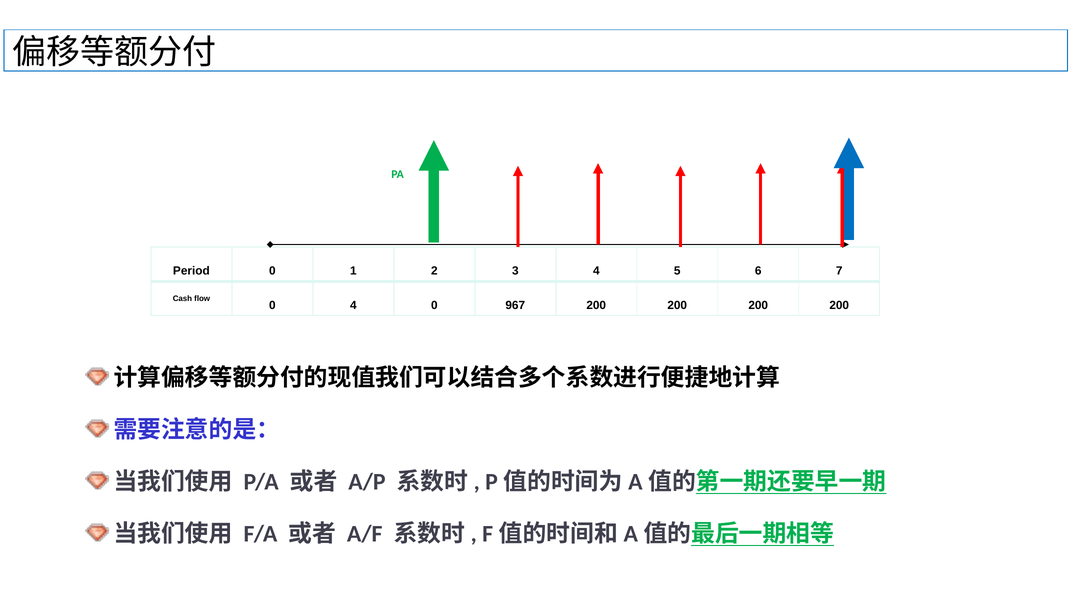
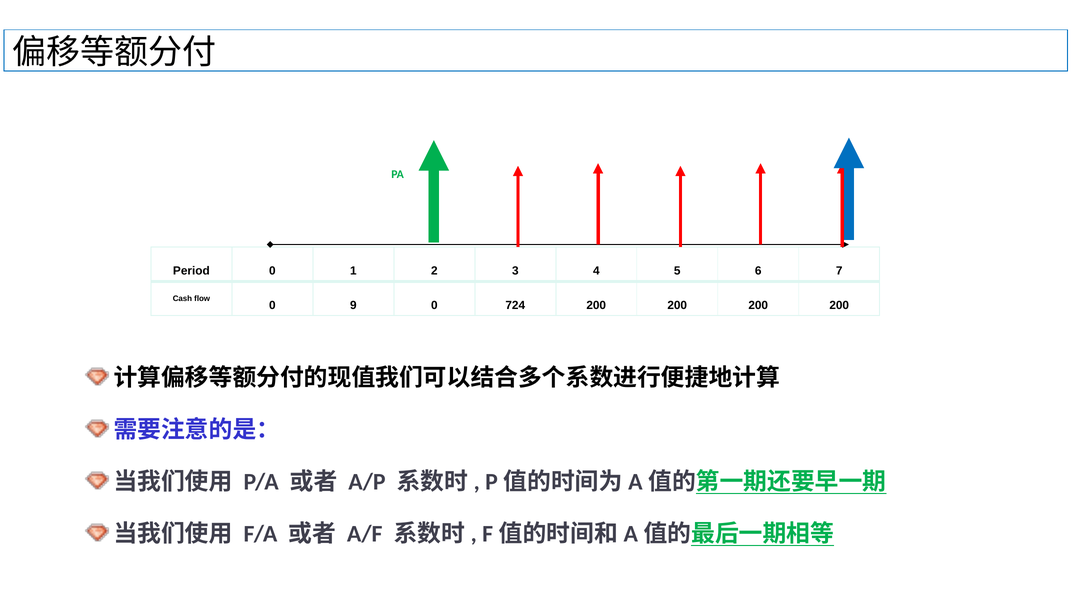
0 4: 4 -> 9
967: 967 -> 724
